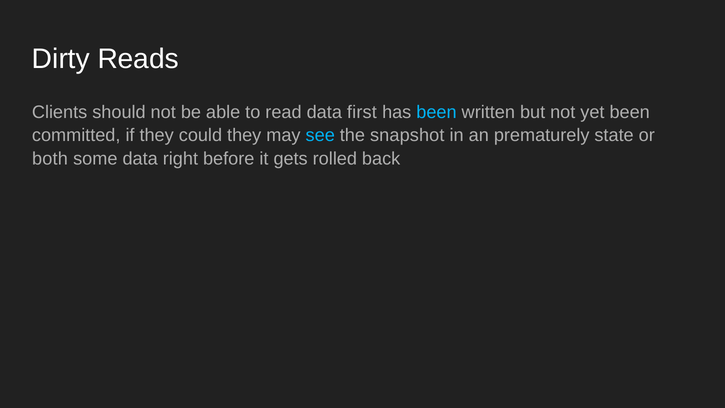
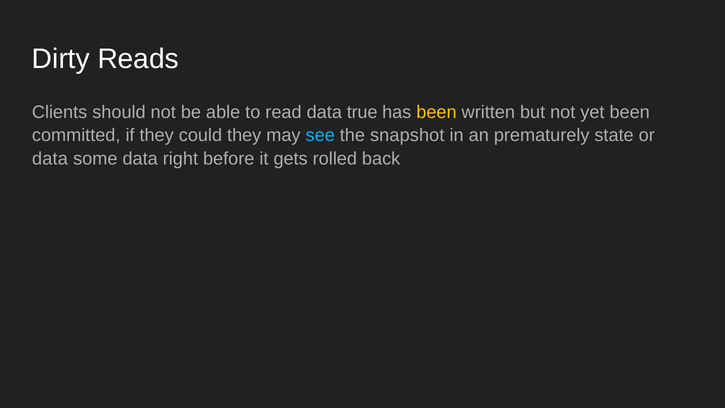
first: first -> true
been at (436, 112) colour: light blue -> yellow
both at (50, 159): both -> data
